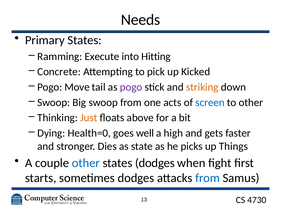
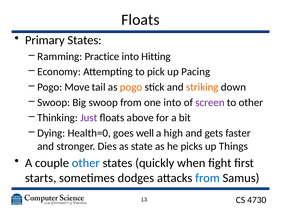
Needs at (141, 20): Needs -> Floats
Execute: Execute -> Practice
Concrete: Concrete -> Economy
Kicked: Kicked -> Pacing
pogo at (131, 87) colour: purple -> orange
one acts: acts -> into
screen colour: blue -> purple
Just colour: orange -> purple
states dodges: dodges -> quickly
